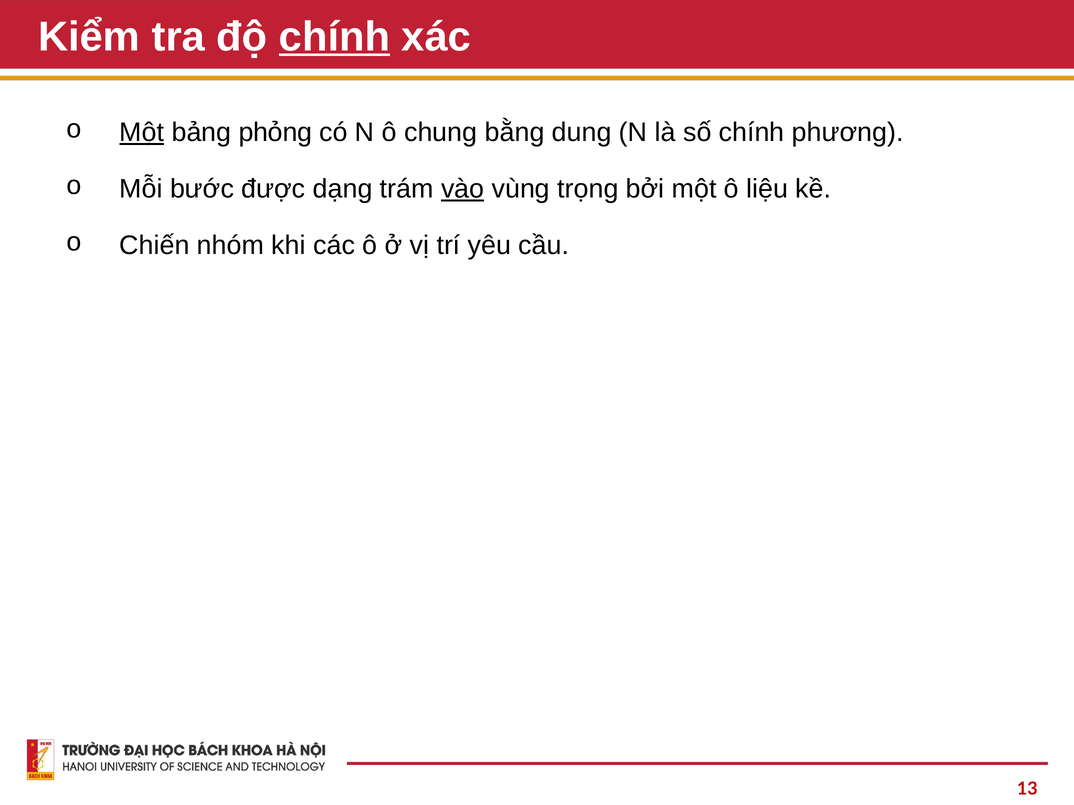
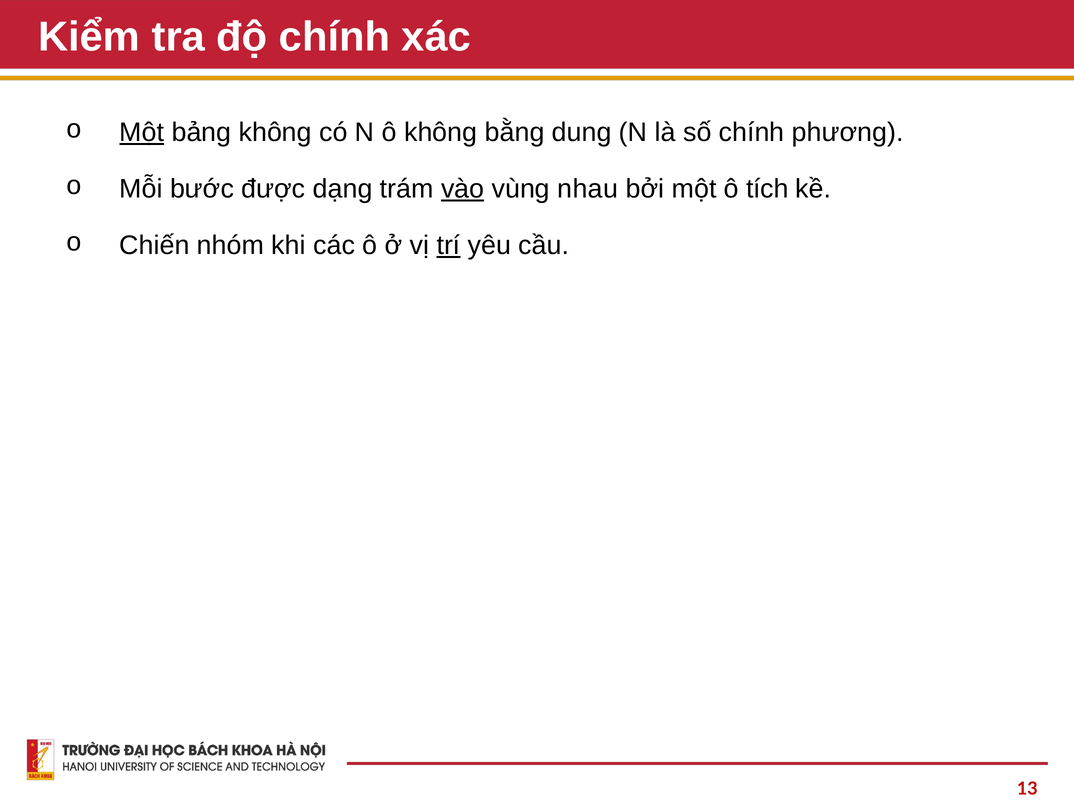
chính at (334, 37) underline: present -> none
bảng phỏng: phỏng -> không
ô chung: chung -> không
trọng: trọng -> nhau
liệu: liệu -> tích
trí underline: none -> present
